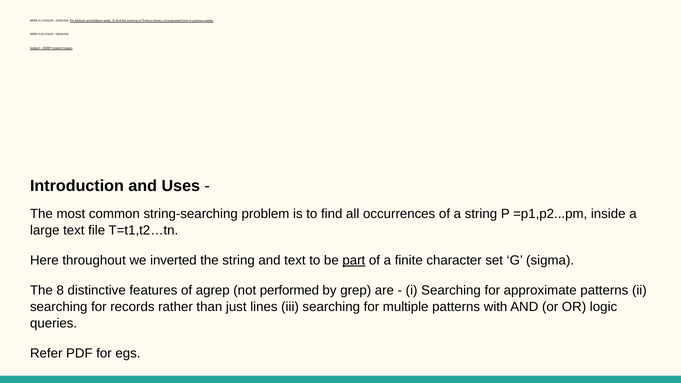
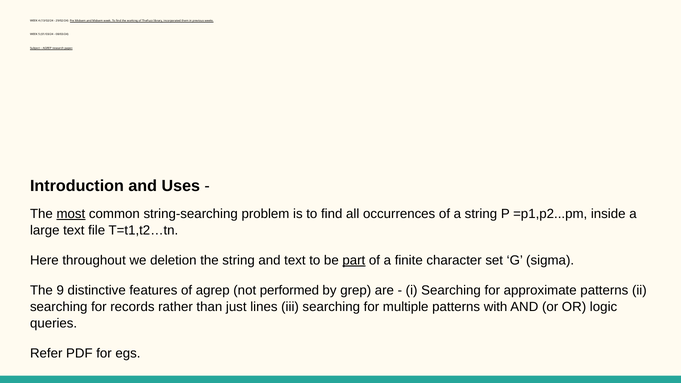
most underline: none -> present
inverted: inverted -> deletion
8: 8 -> 9
